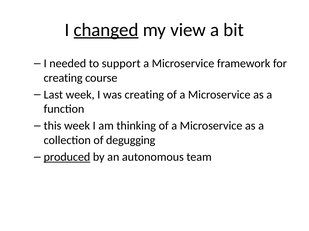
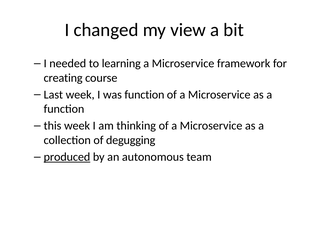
changed underline: present -> none
support: support -> learning
was creating: creating -> function
